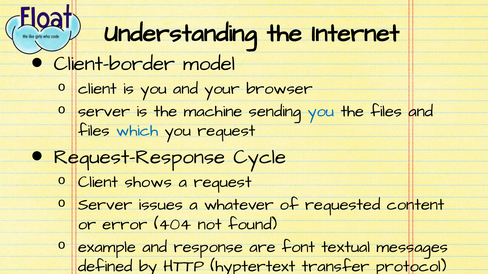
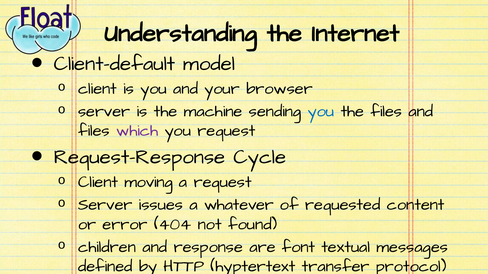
Client-border: Client-border -> Client-default
which colour: blue -> purple
shows: shows -> moving
example: example -> children
